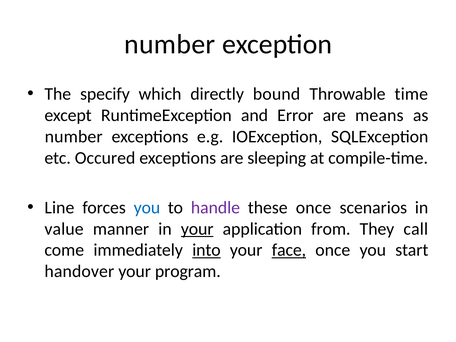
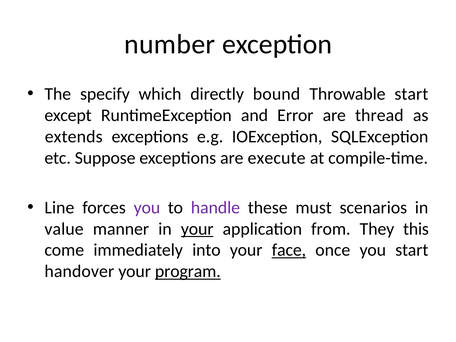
Throwable time: time -> start
means: means -> thread
number at (74, 137): number -> extends
Occured: Occured -> Suppose
sleeping: sleeping -> execute
you at (147, 208) colour: blue -> purple
these once: once -> must
call: call -> this
into underline: present -> none
program underline: none -> present
